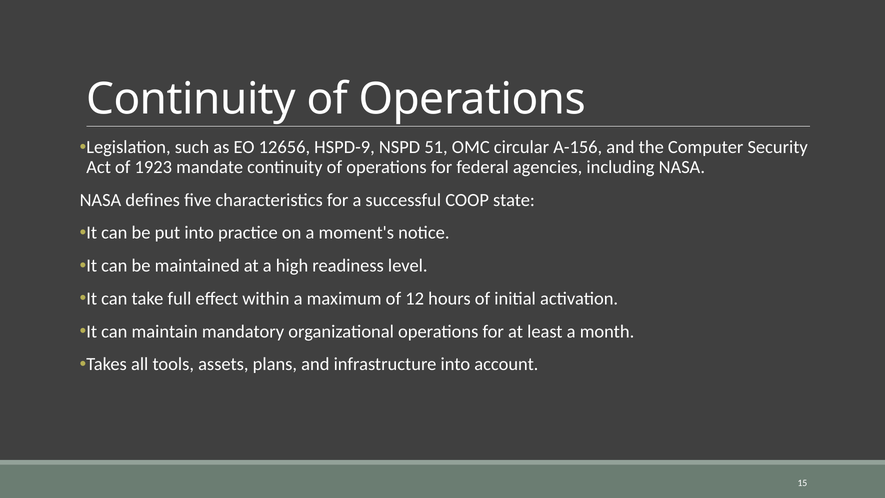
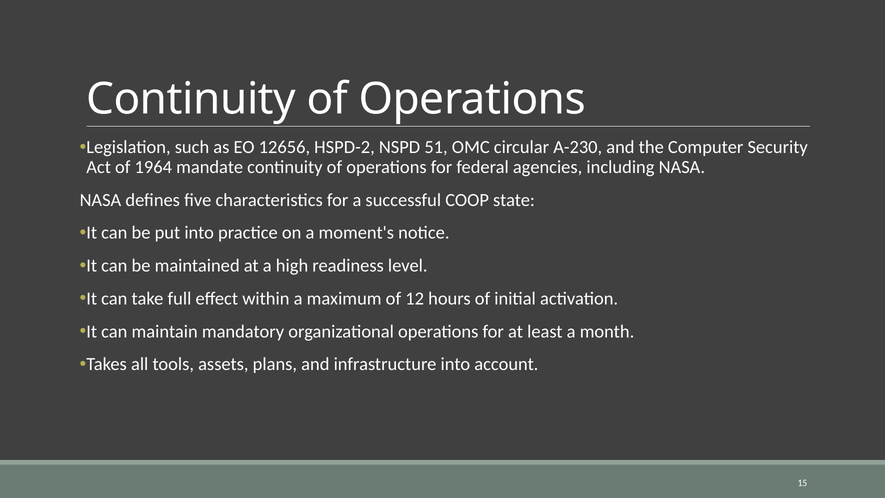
HSPD-9: HSPD-9 -> HSPD-2
A-156: A-156 -> A-230
1923: 1923 -> 1964
